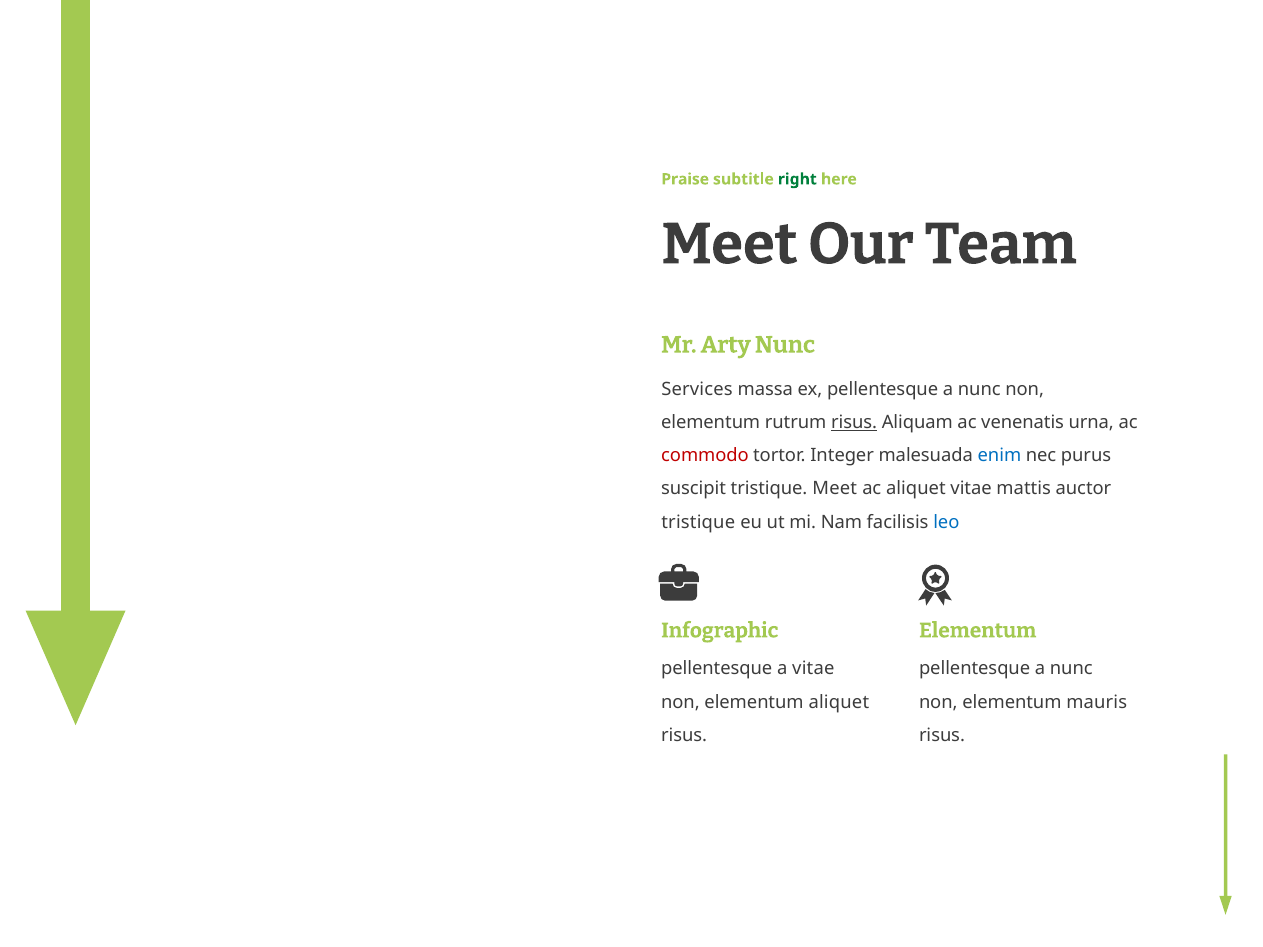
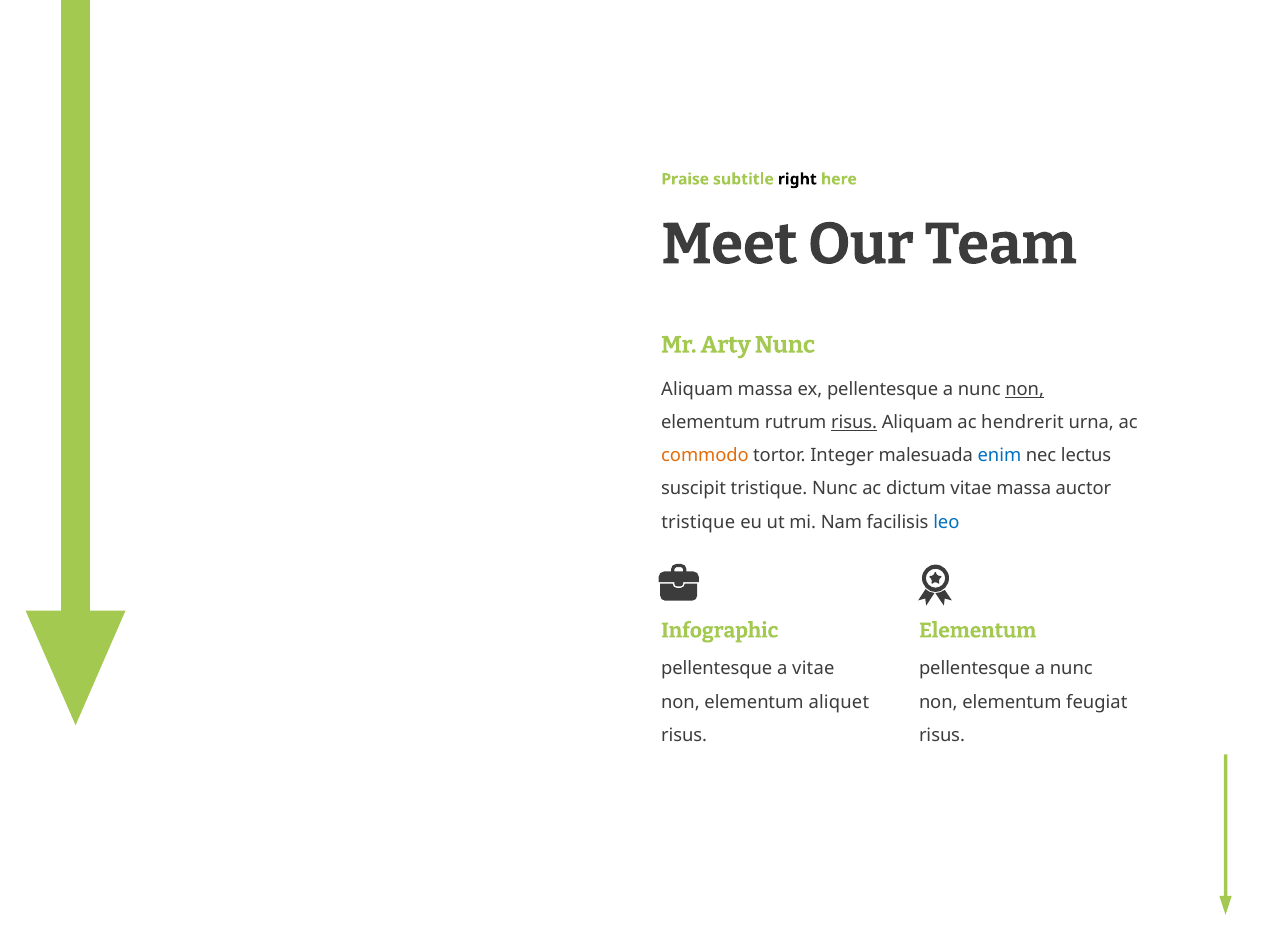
right colour: green -> black
Services at (697, 390): Services -> Aliquam
non at (1025, 390) underline: none -> present
venenatis: venenatis -> hendrerit
commodo colour: red -> orange
purus: purus -> lectus
tristique Meet: Meet -> Nunc
ac aliquet: aliquet -> dictum
vitae mattis: mattis -> massa
mauris: mauris -> feugiat
